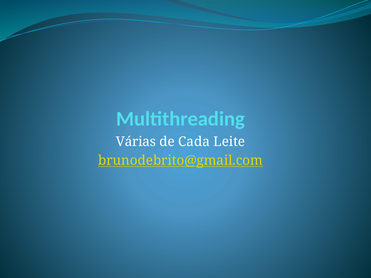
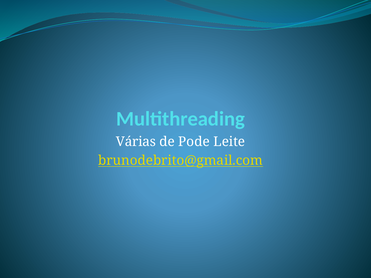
Cada: Cada -> Pode
